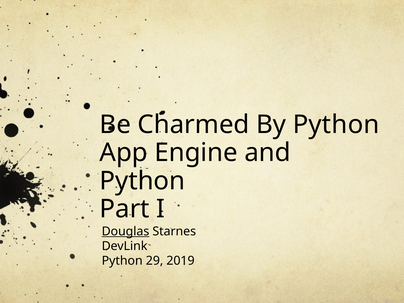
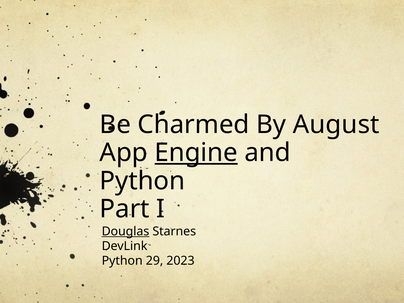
By Python: Python -> August
Engine underline: none -> present
2019: 2019 -> 2023
